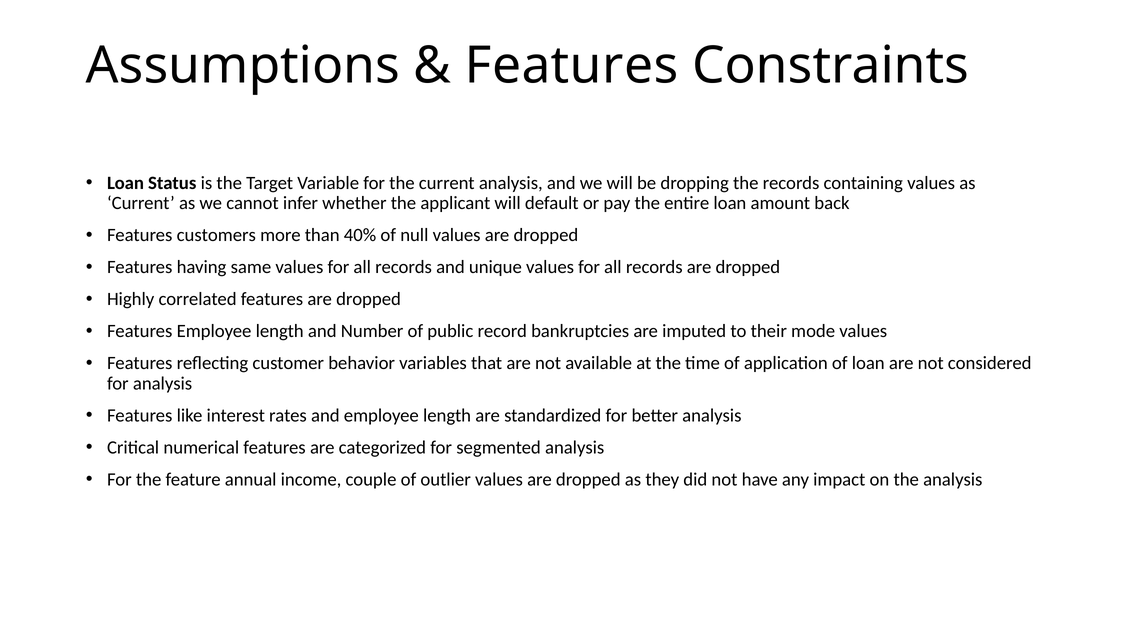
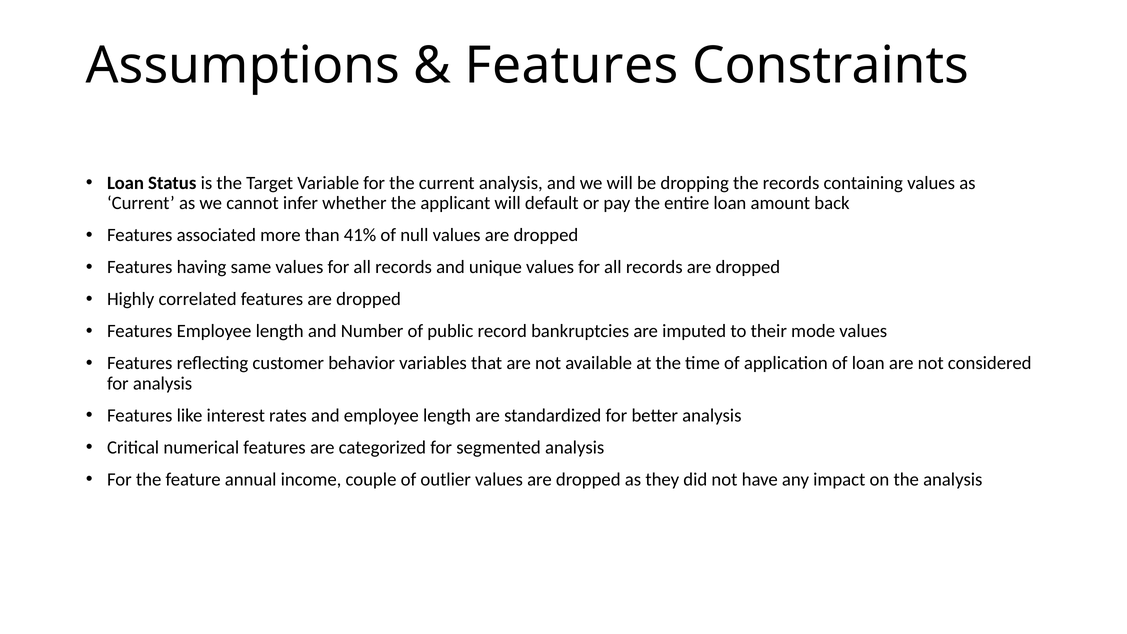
customers: customers -> associated
40%: 40% -> 41%
